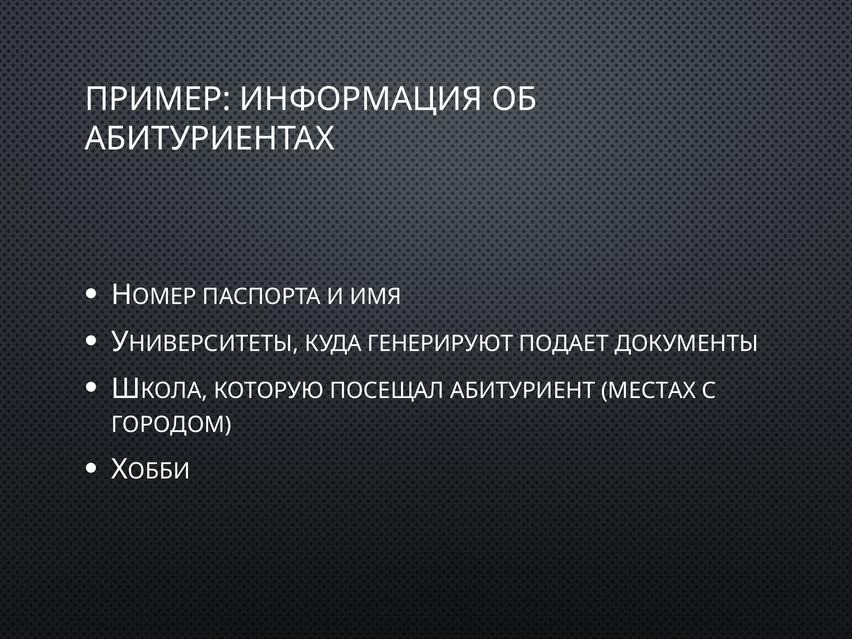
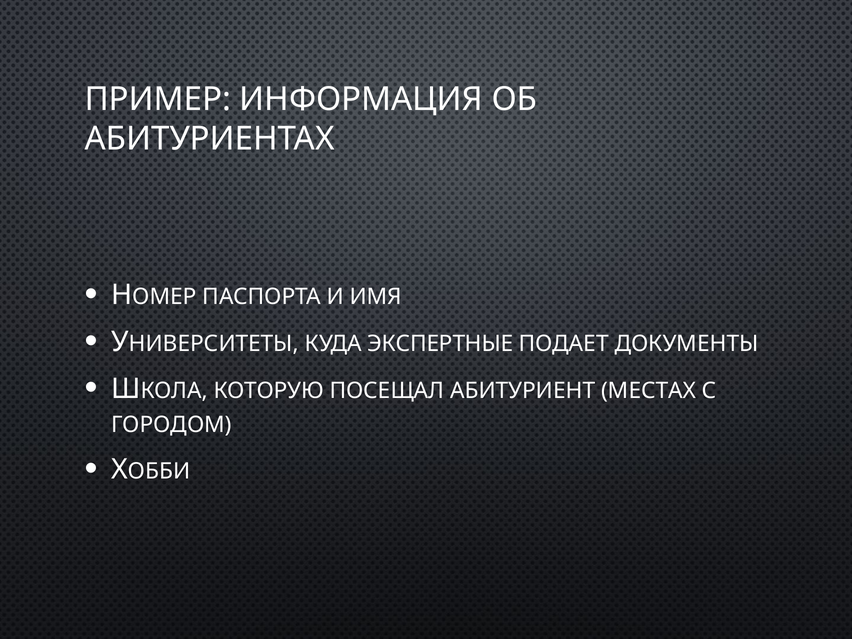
ГЕНЕРИРУЮТ: ГЕНЕРИРУЮТ -> ЭКСПЕРТНЫЕ
